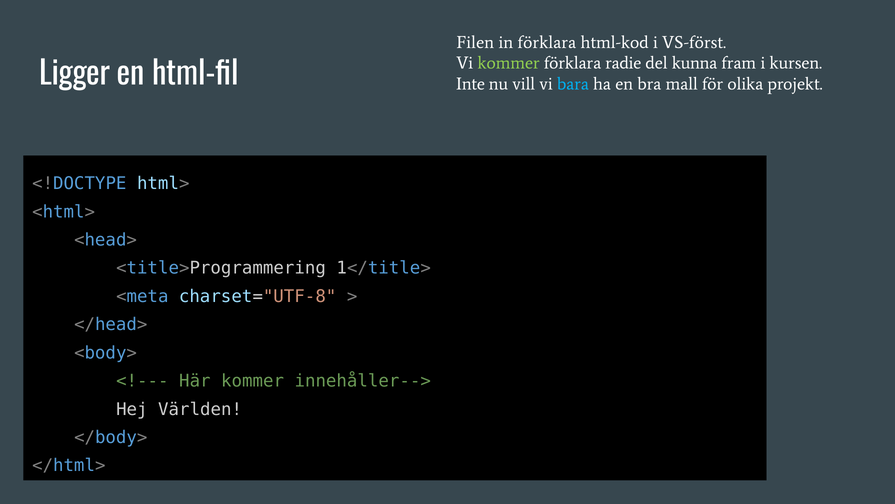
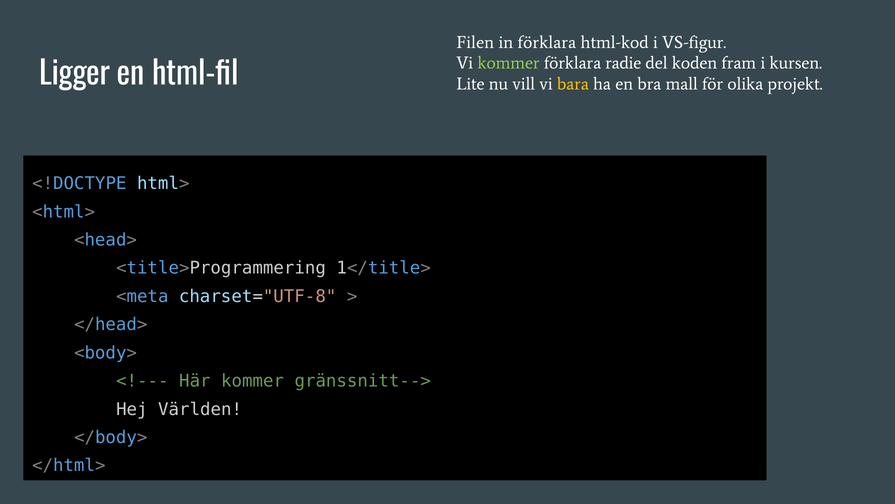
VS-först: VS-först -> VS-figur
kunna: kunna -> koden
Inte: Inte -> Lite
bara colour: light blue -> yellow
innehåller-->: innehåller--> -> gränssnitt-->
